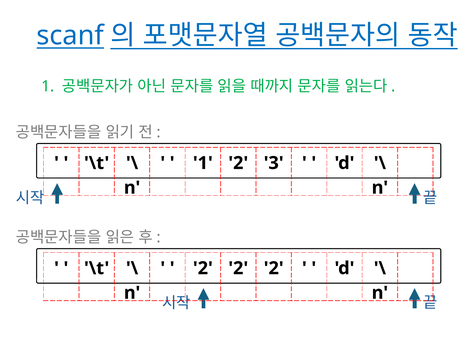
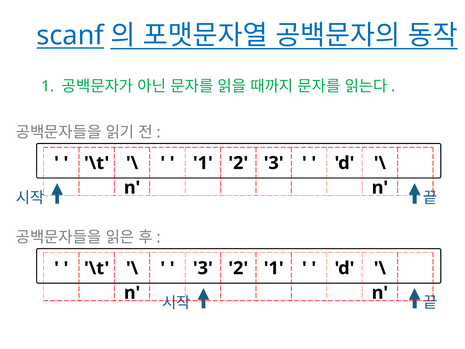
2 at (203, 268): 2 -> 3
2 at (274, 268): 2 -> 1
